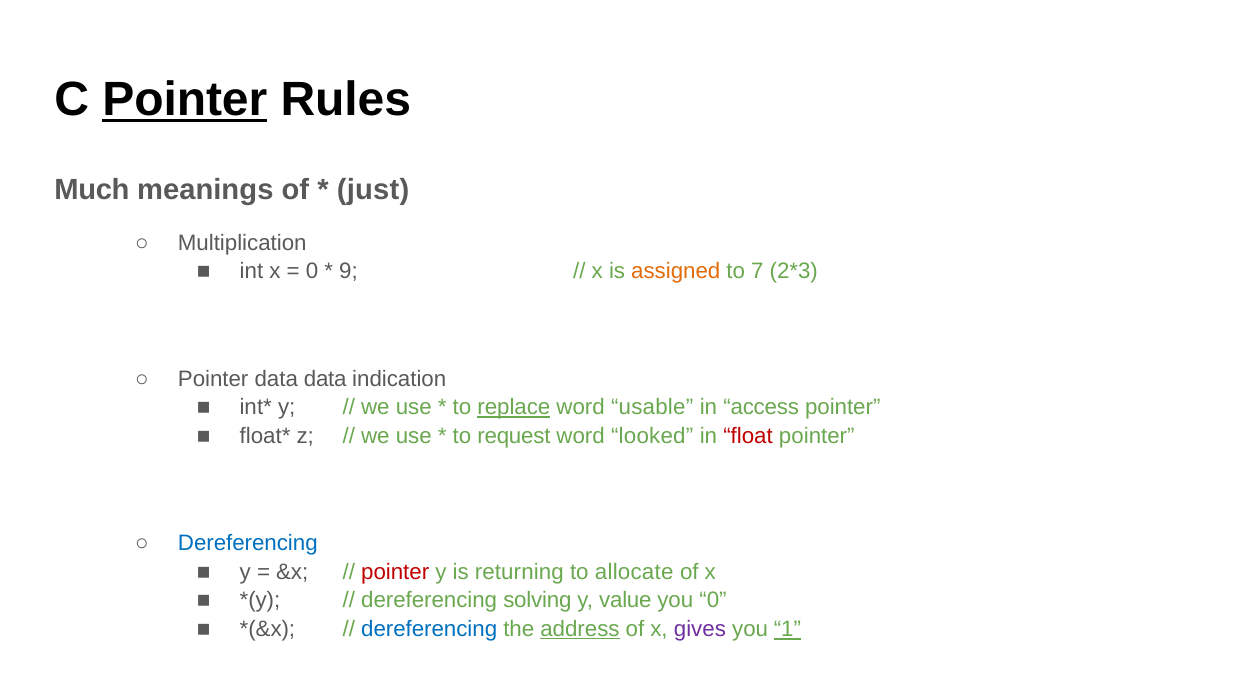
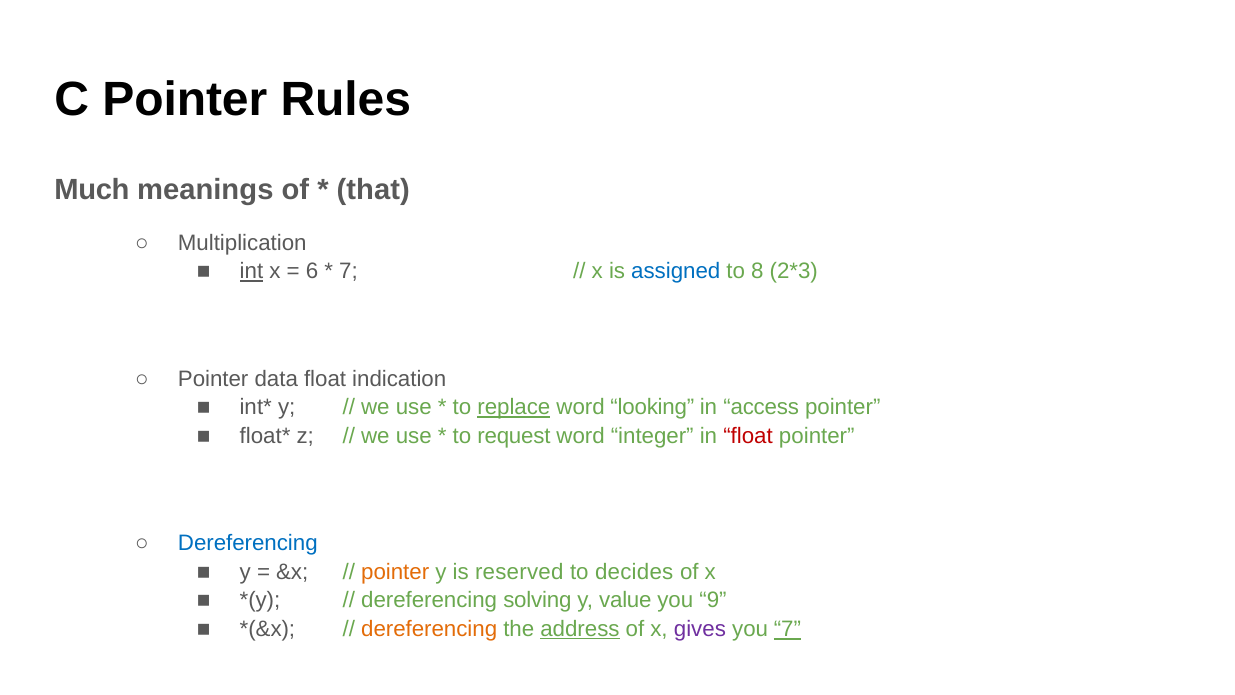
Pointer at (185, 100) underline: present -> none
just: just -> that
int underline: none -> present
0 at (312, 271): 0 -> 6
9 at (349, 271): 9 -> 7
assigned colour: orange -> blue
7: 7 -> 8
data data: data -> float
usable: usable -> looking
looked: looked -> integer
pointer at (395, 572) colour: red -> orange
returning: returning -> reserved
allocate: allocate -> decides
you 0: 0 -> 9
dereferencing at (429, 629) colour: blue -> orange
you 1: 1 -> 7
